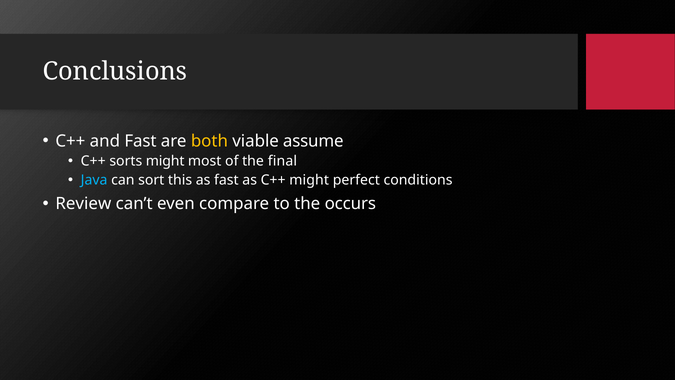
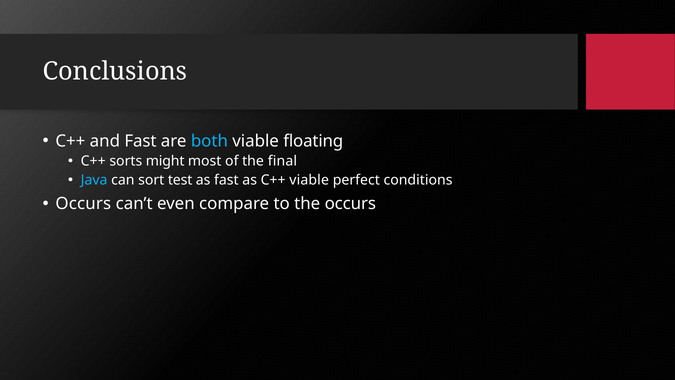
both colour: yellow -> light blue
assume: assume -> floating
this: this -> test
C++ might: might -> viable
Review at (83, 204): Review -> Occurs
